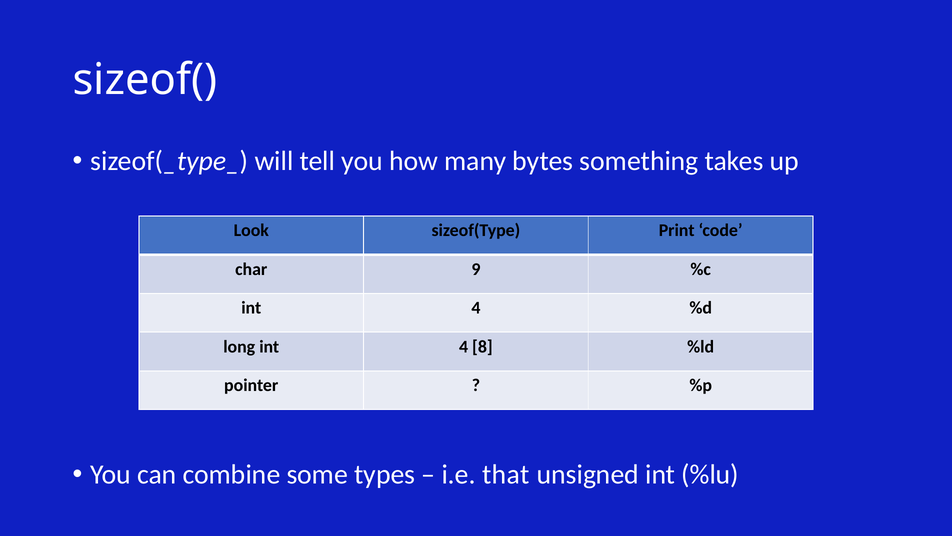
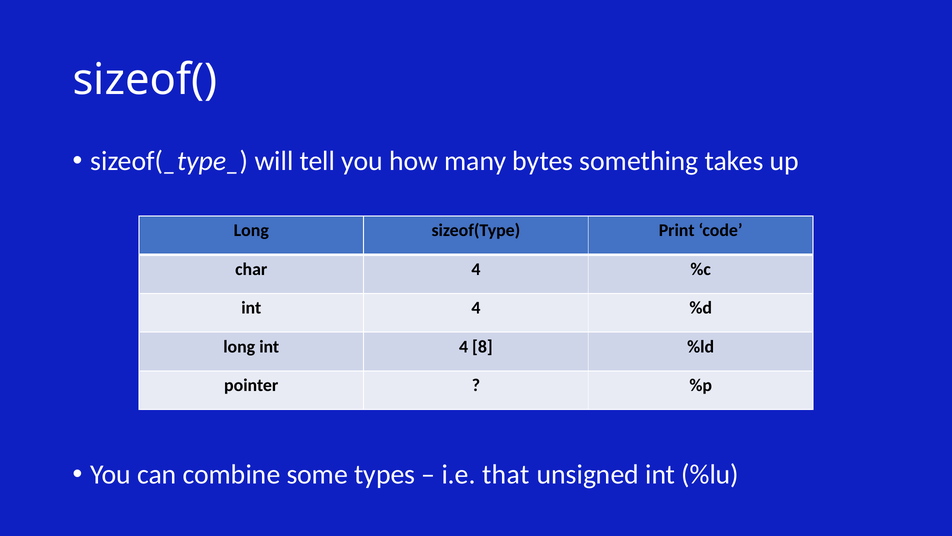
Look at (251, 230): Look -> Long
char 9: 9 -> 4
